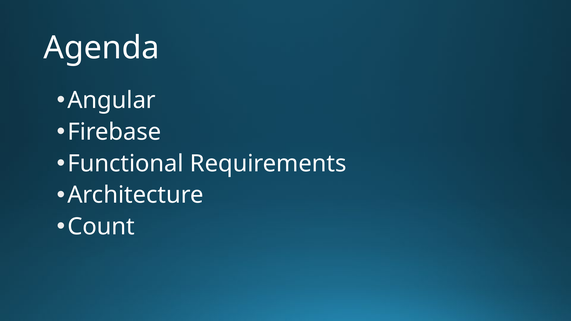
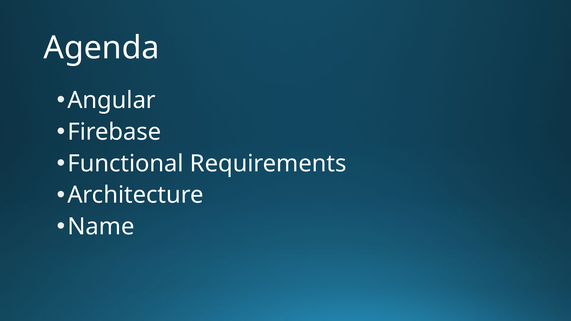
Count: Count -> Name
